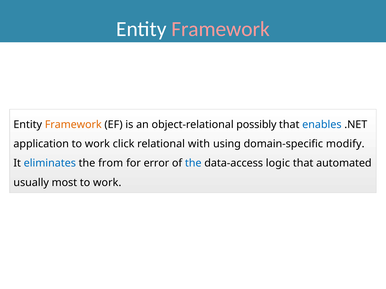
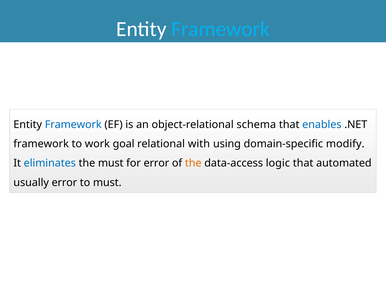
Framework at (221, 29) colour: pink -> light blue
Framework at (73, 125) colour: orange -> blue
possibly: possibly -> schema
application at (41, 144): application -> framework
click: click -> goal
the from: from -> must
the at (193, 163) colour: blue -> orange
usually most: most -> error
work at (107, 183): work -> must
